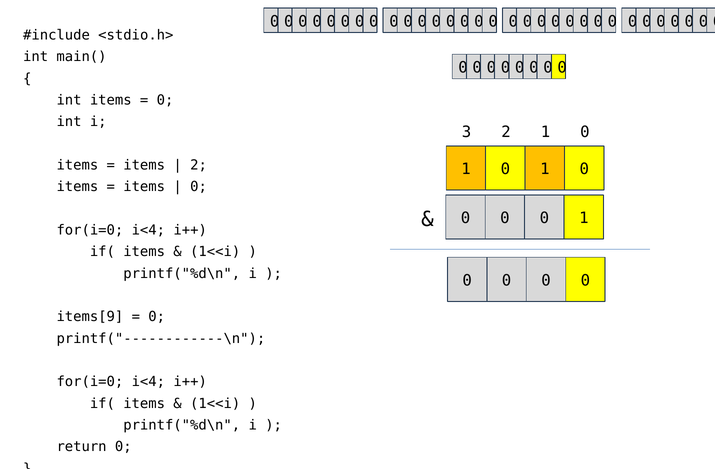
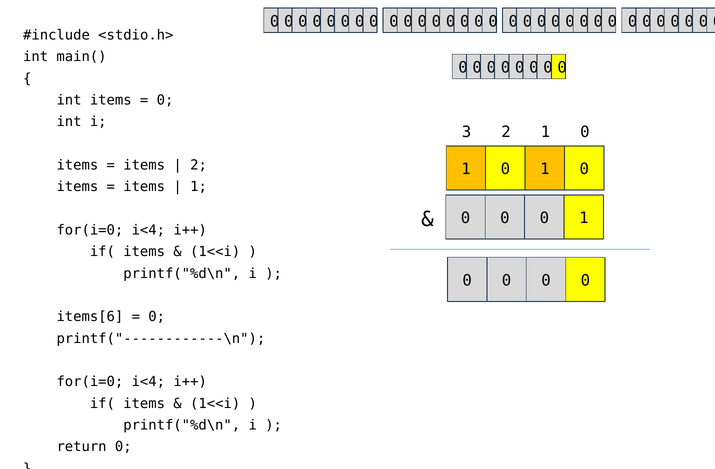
0 at (199, 187): 0 -> 1
items[9: items[9 -> items[6
